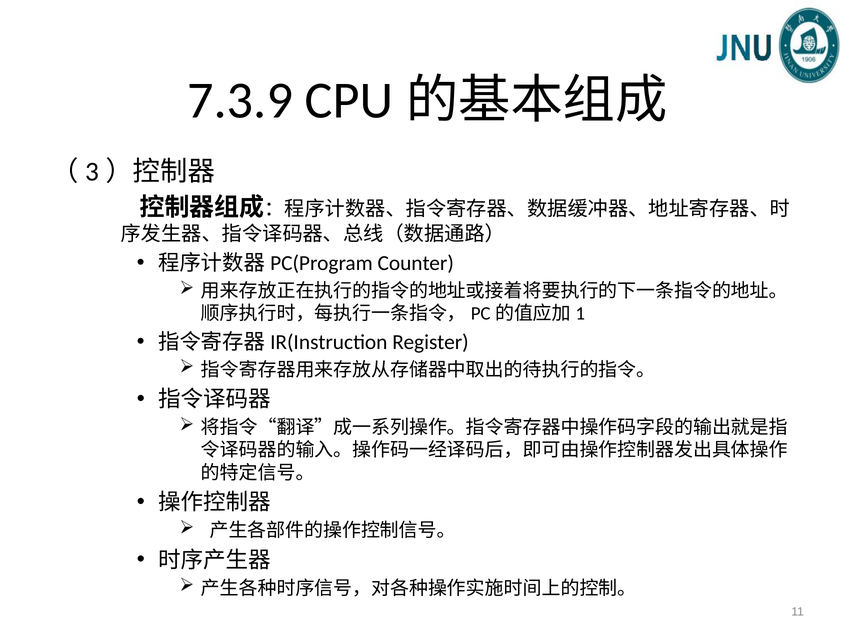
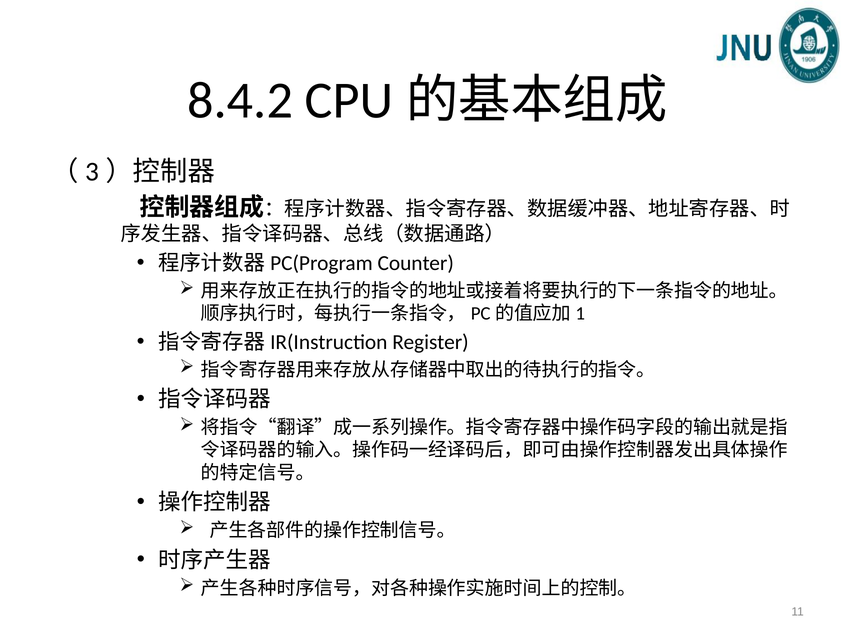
7.3.9: 7.3.9 -> 8.4.2
